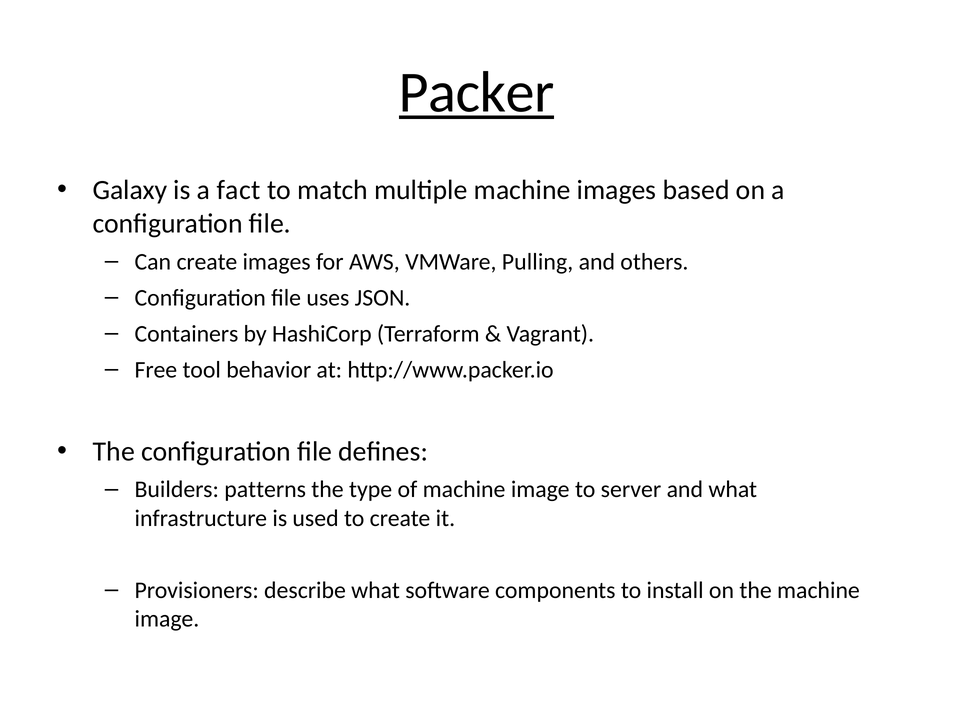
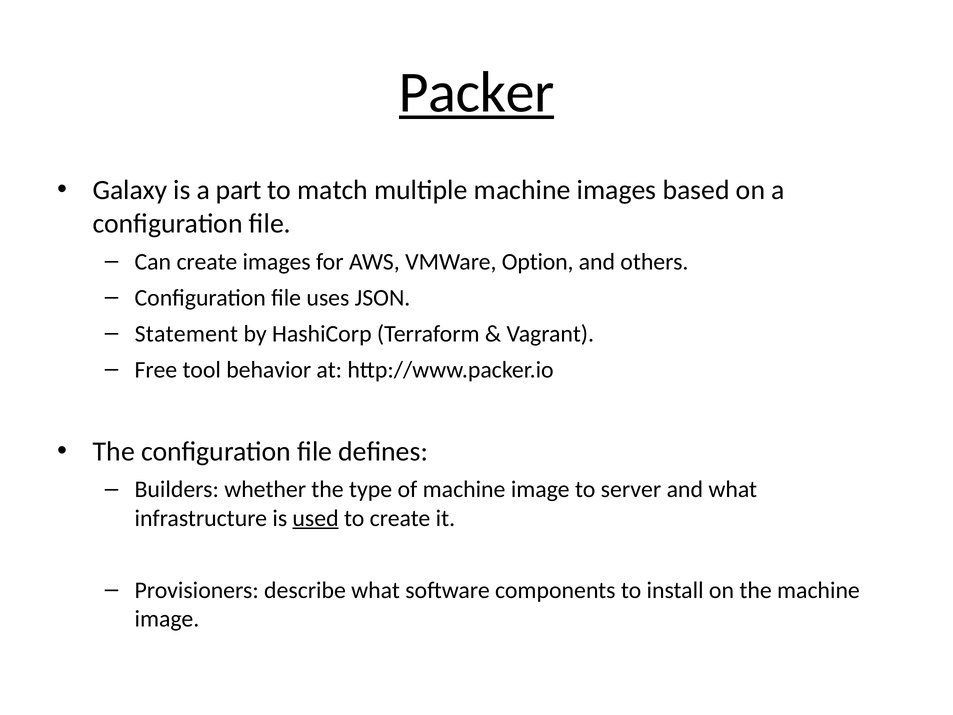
fact: fact -> part
Pulling: Pulling -> Option
Containers: Containers -> Statement
patterns: patterns -> whether
used underline: none -> present
